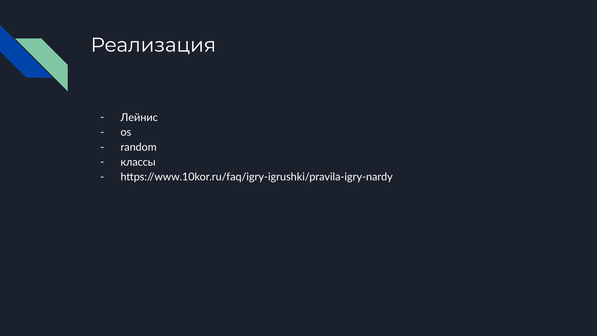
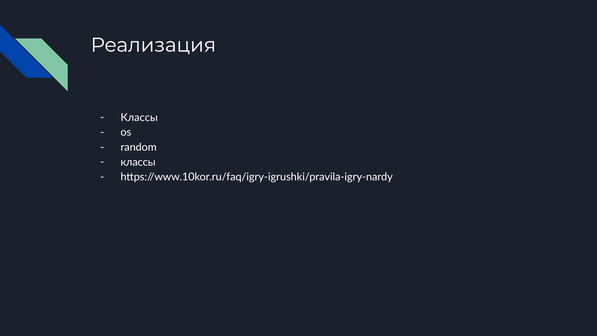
Лейнис at (139, 117): Лейнис -> Классы
